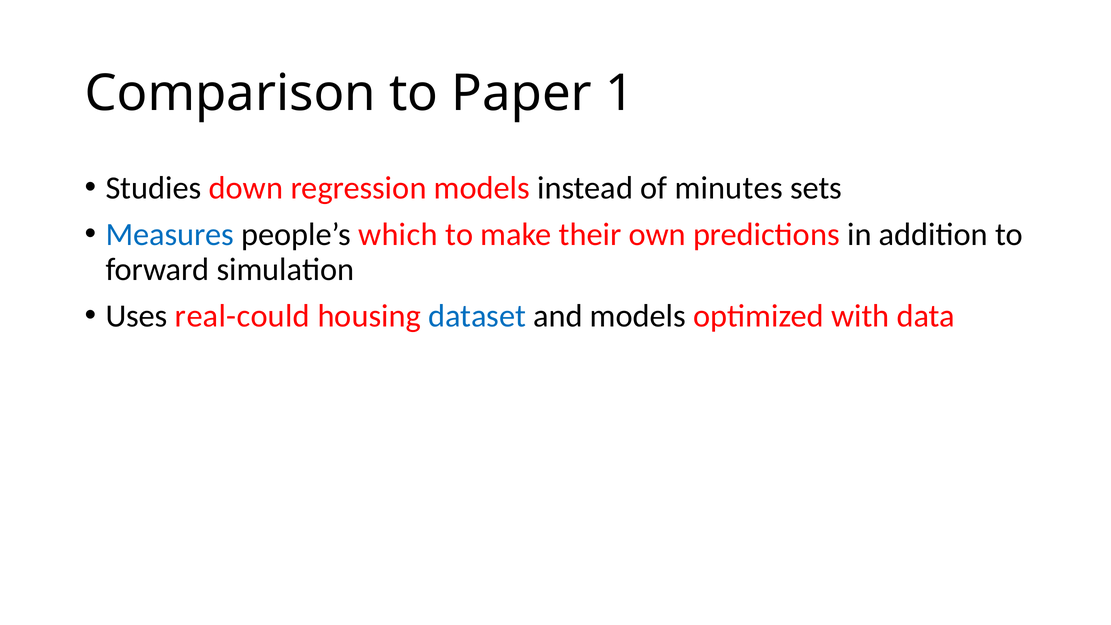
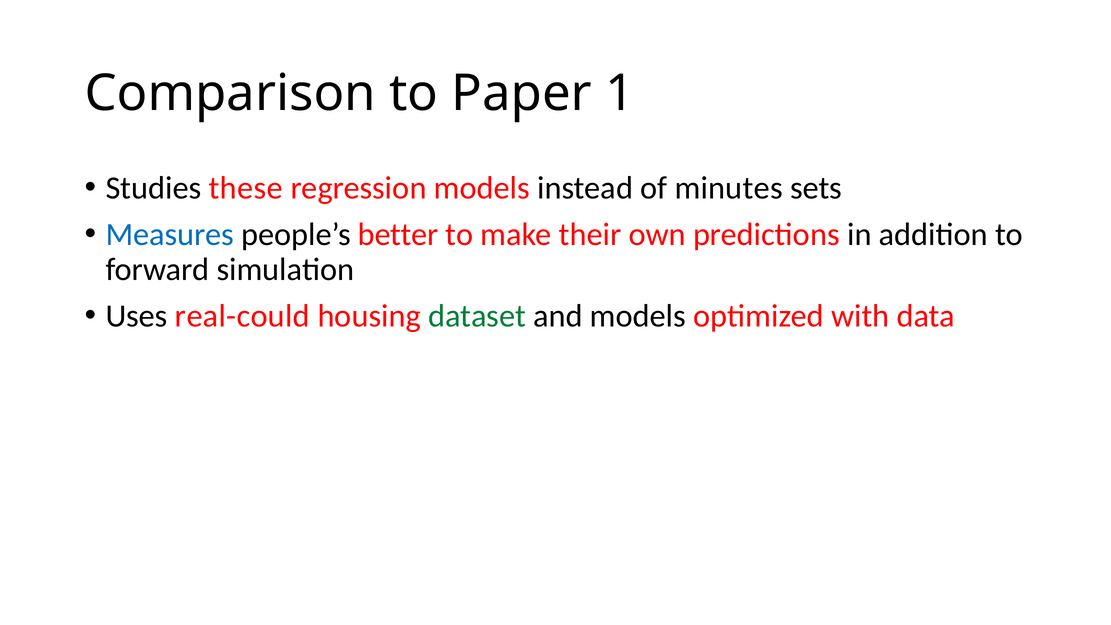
down: down -> these
which: which -> better
dataset colour: blue -> green
